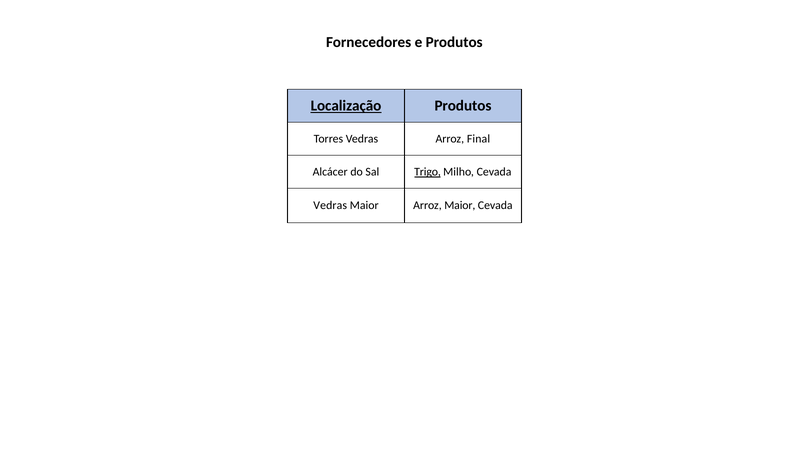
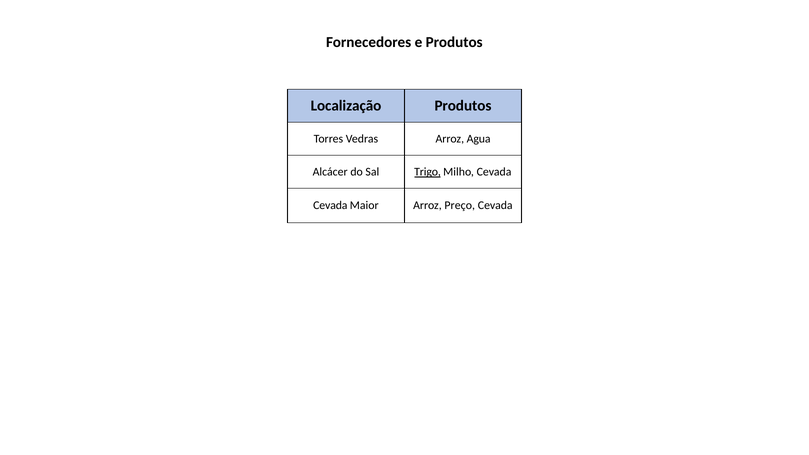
Localização underline: present -> none
Final: Final -> Agua
Vedras at (330, 206): Vedras -> Cevada
Arroz Maior: Maior -> Preço
